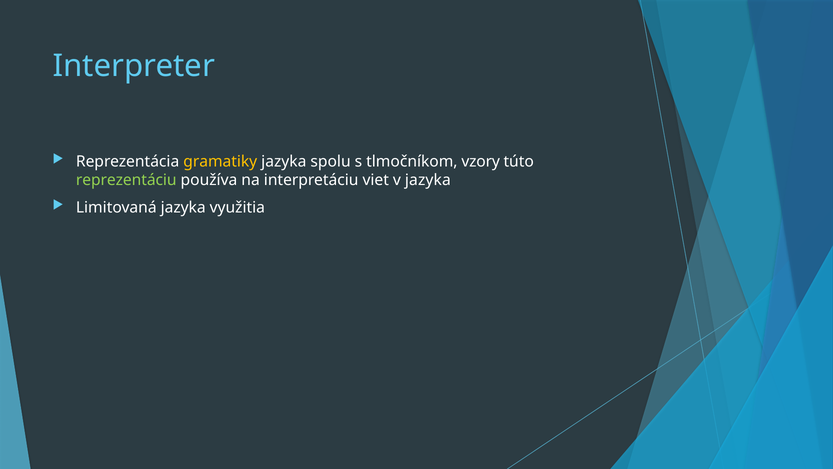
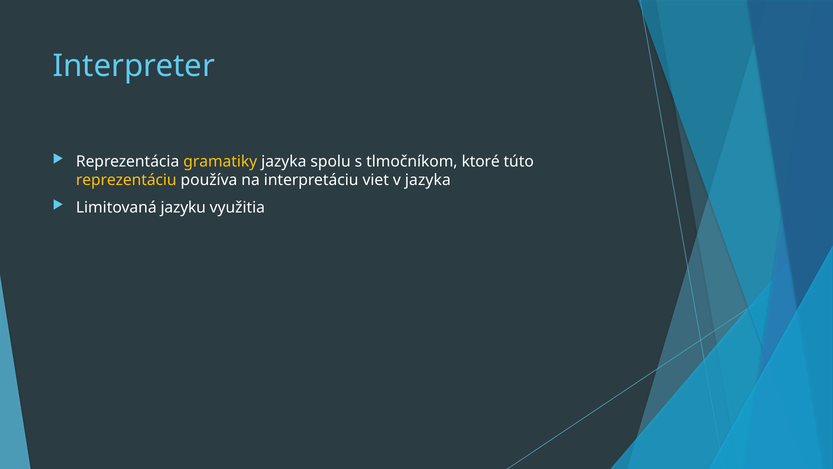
vzory: vzory -> ktoré
reprezentáciu colour: light green -> yellow
Limitovaná jazyka: jazyka -> jazyku
